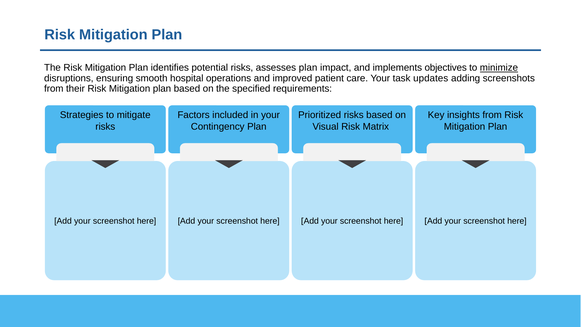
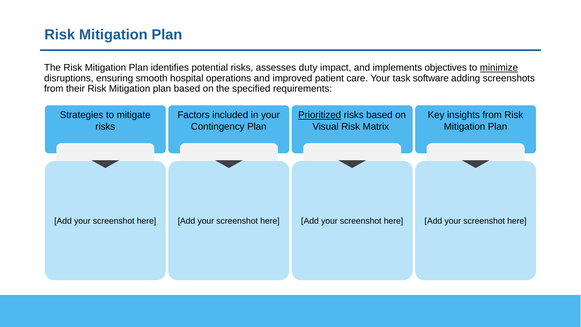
assesses plan: plan -> duty
updates: updates -> software
Prioritized underline: none -> present
